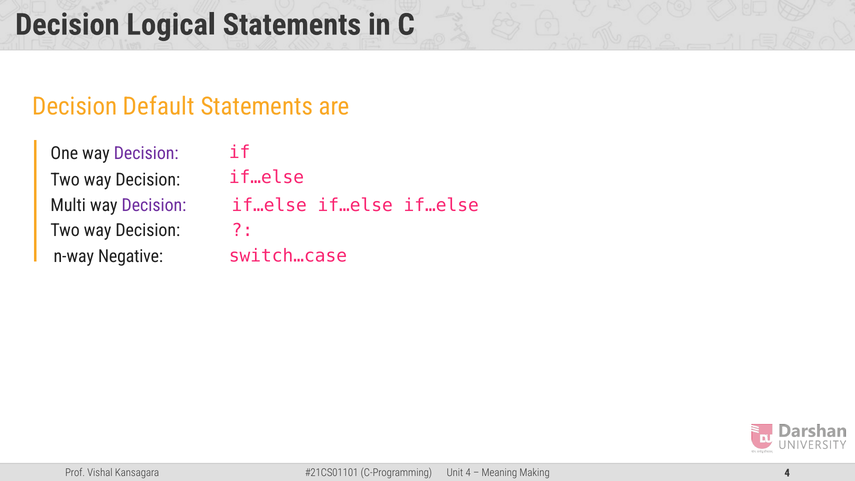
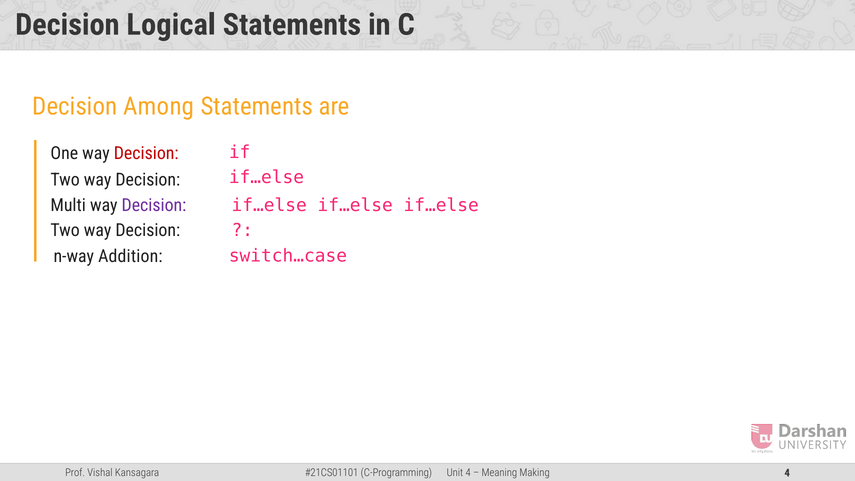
Default: Default -> Among
Decision at (146, 153) colour: purple -> red
Negative: Negative -> Addition
